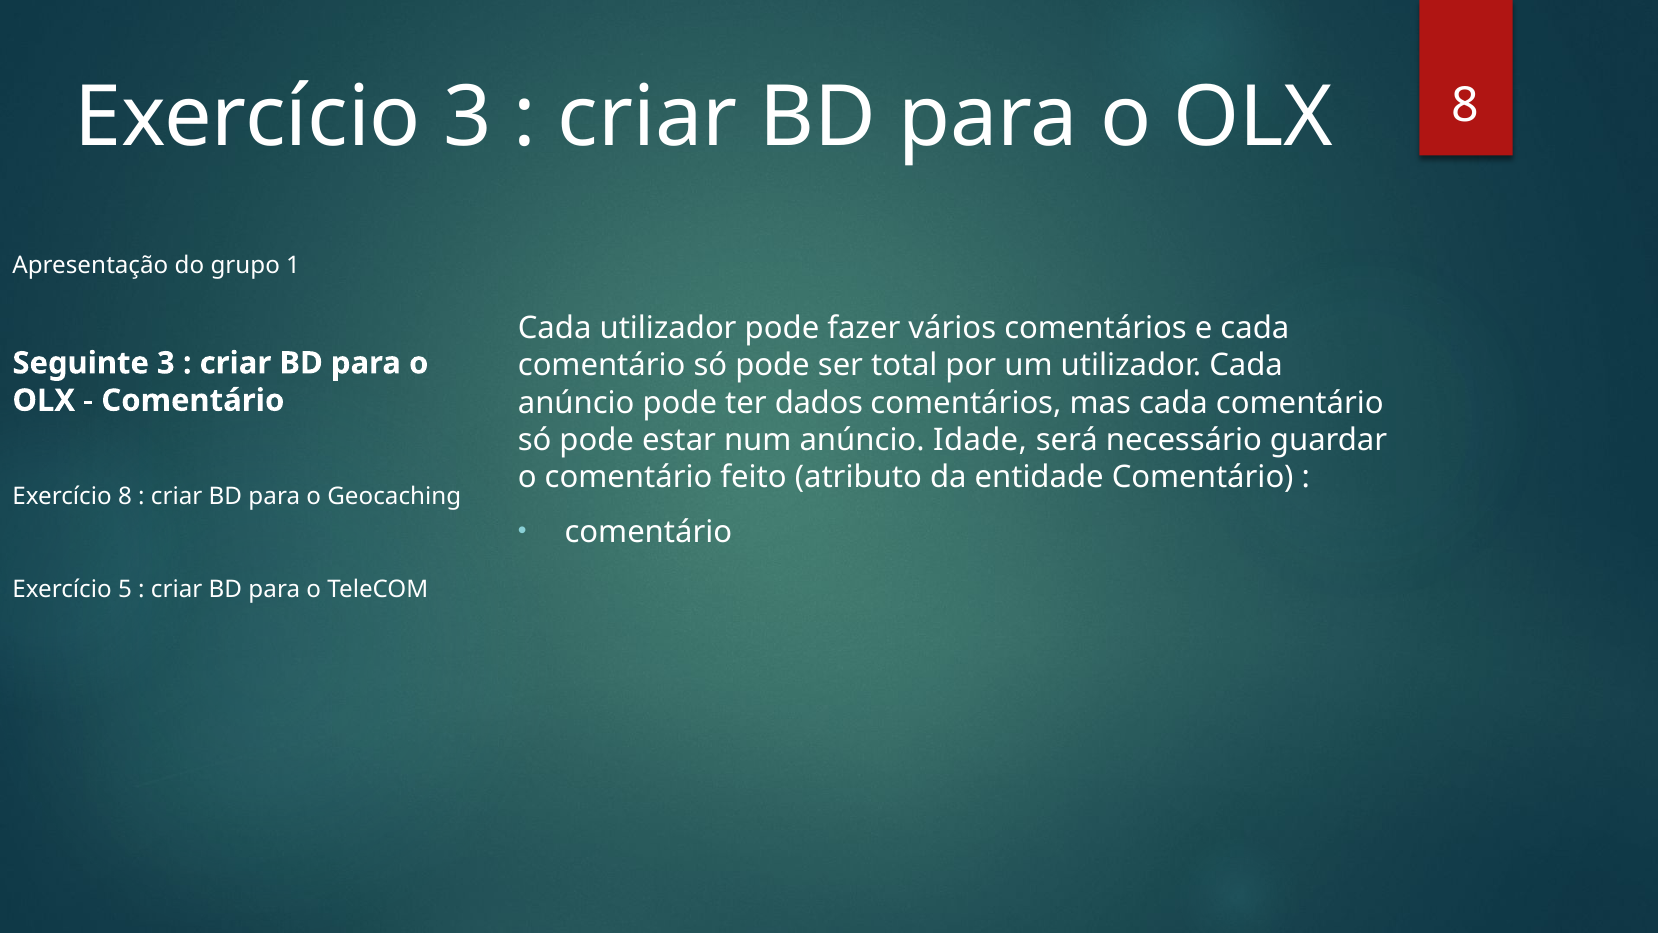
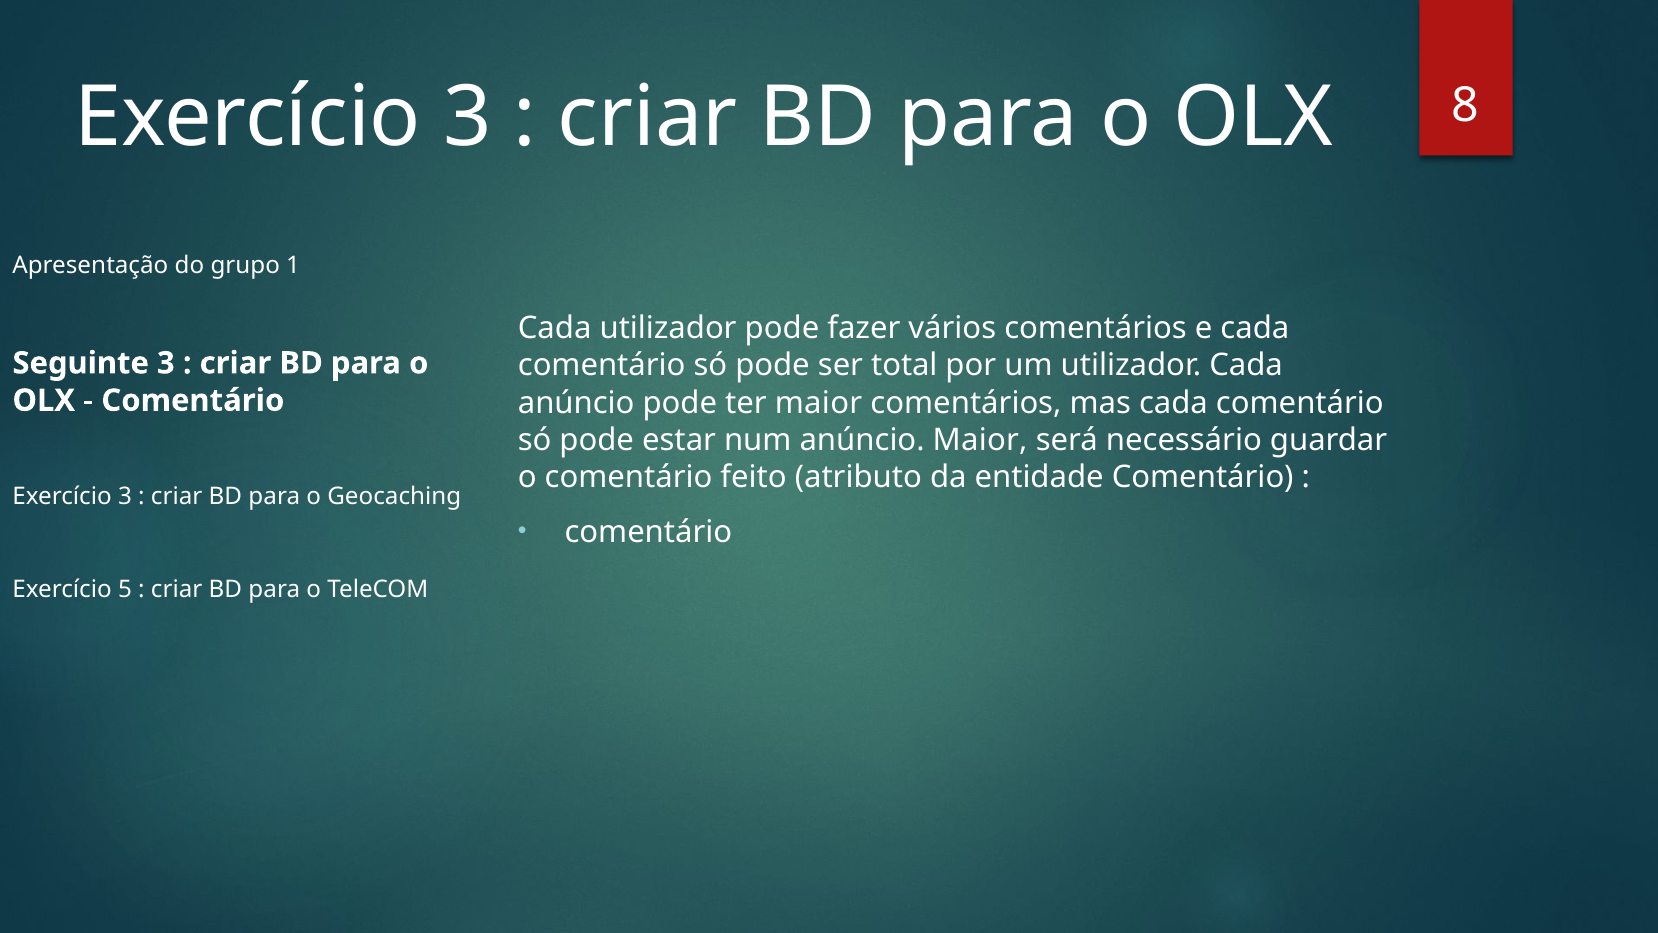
ter dados: dados -> maior
anúncio Idade: Idade -> Maior
8 at (125, 497): 8 -> 3
